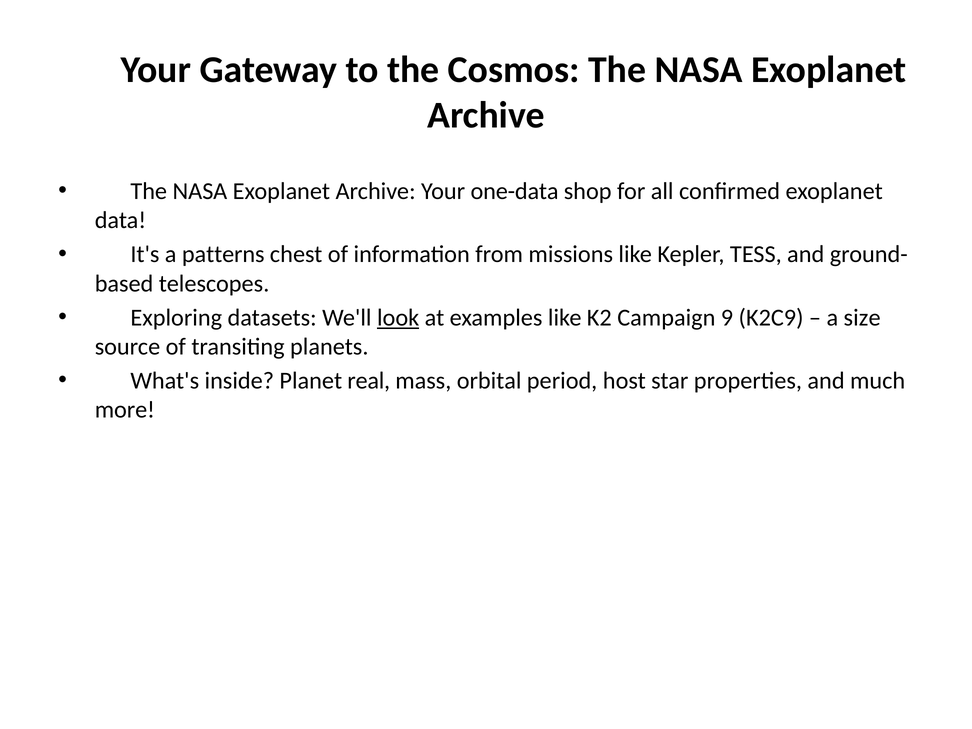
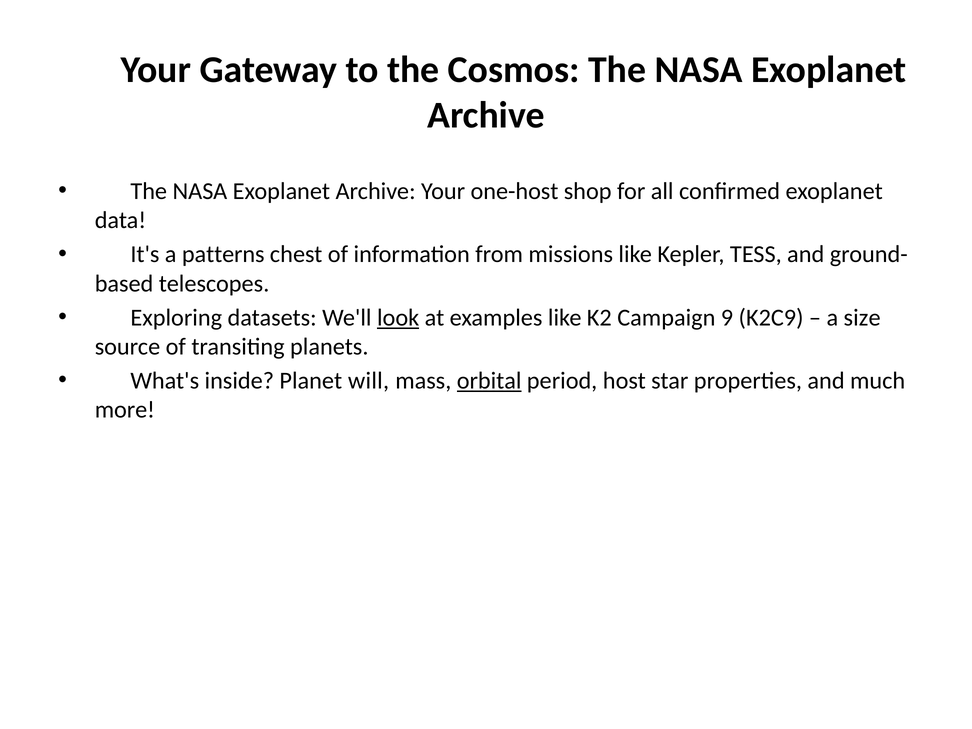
one-data: one-data -> one-host
real: real -> will
orbital underline: none -> present
